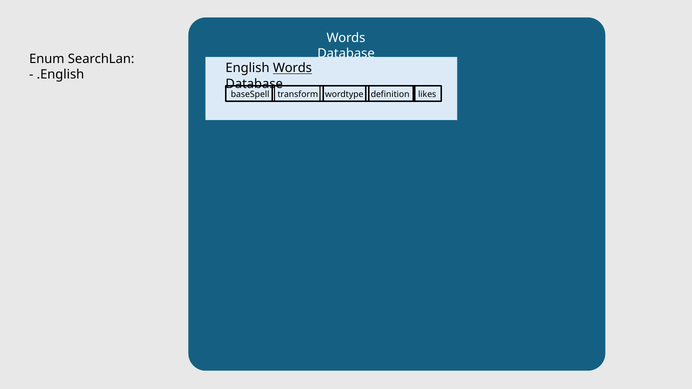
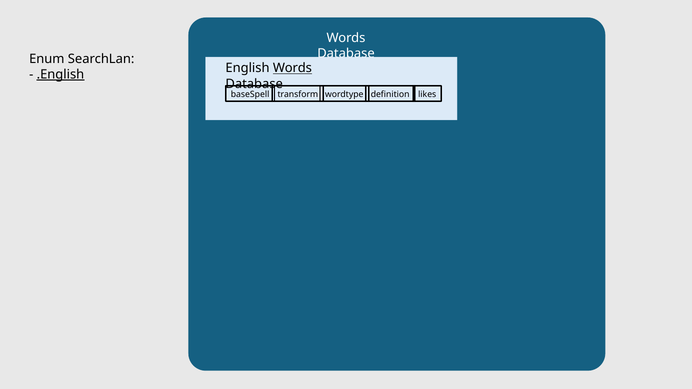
.English underline: none -> present
